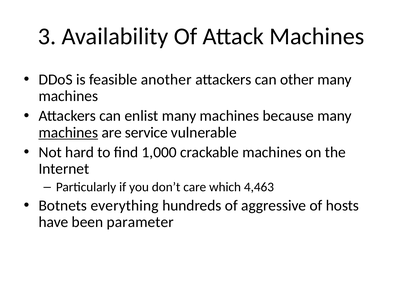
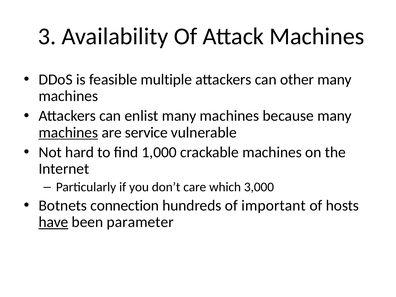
another: another -> multiple
4,463: 4,463 -> 3,000
everything: everything -> connection
aggressive: aggressive -> important
have underline: none -> present
